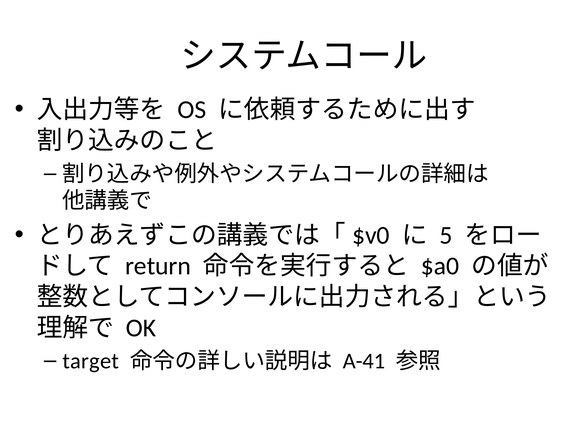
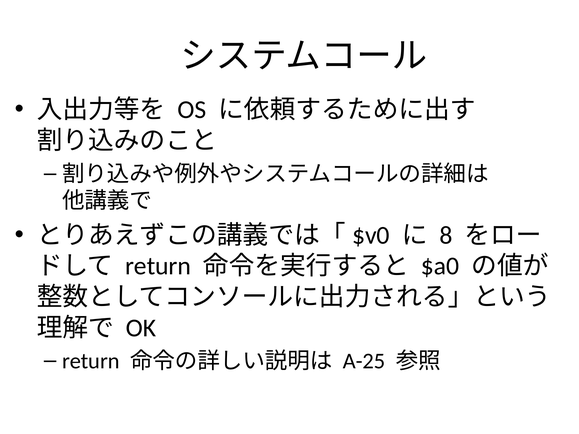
5: 5 -> 8
target at (91, 361): target -> return
A-41: A-41 -> A-25
